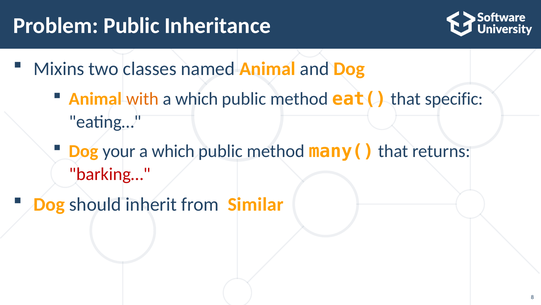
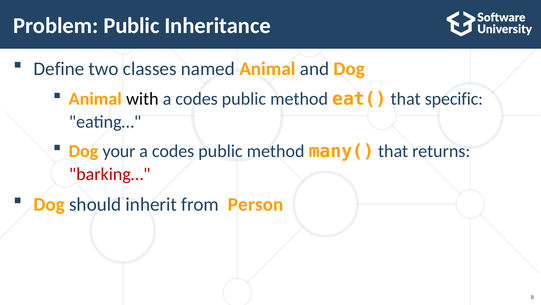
Mixins: Mixins -> Define
with colour: orange -> black
which at (197, 99): which -> codes
which at (173, 151): which -> codes
Similar: Similar -> Person
